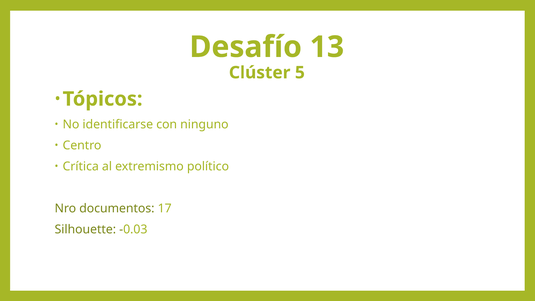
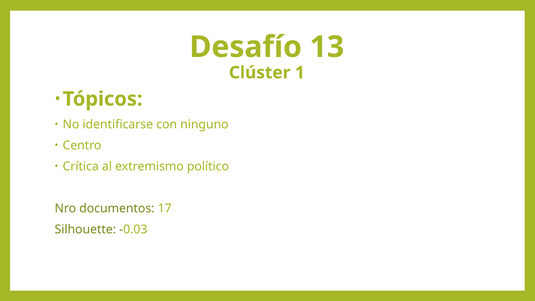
5: 5 -> 1
